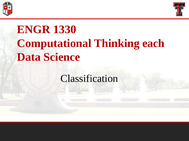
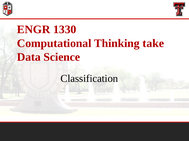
each: each -> take
